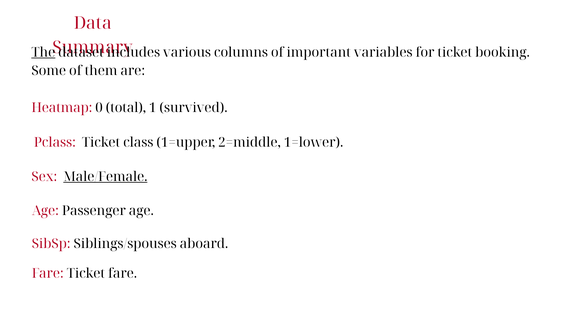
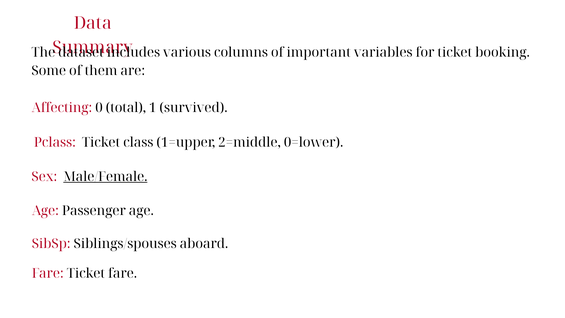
The underline: present -> none
Heatmap: Heatmap -> Affecting
1=lower: 1=lower -> 0=lower
